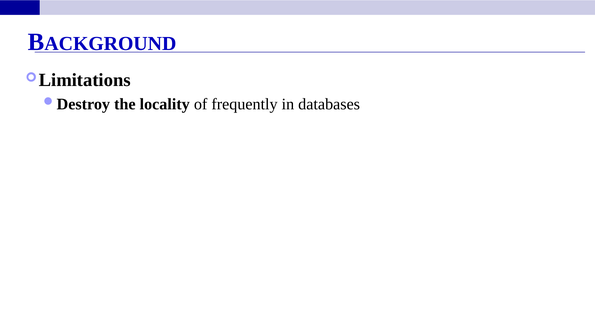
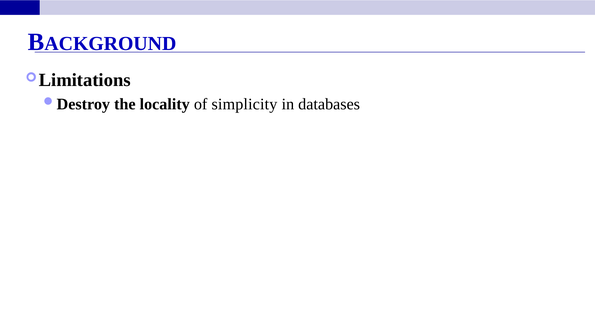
frequently: frequently -> simplicity
